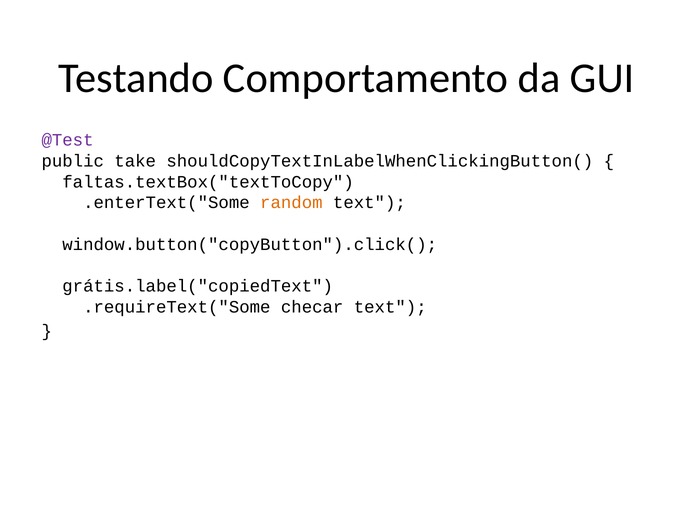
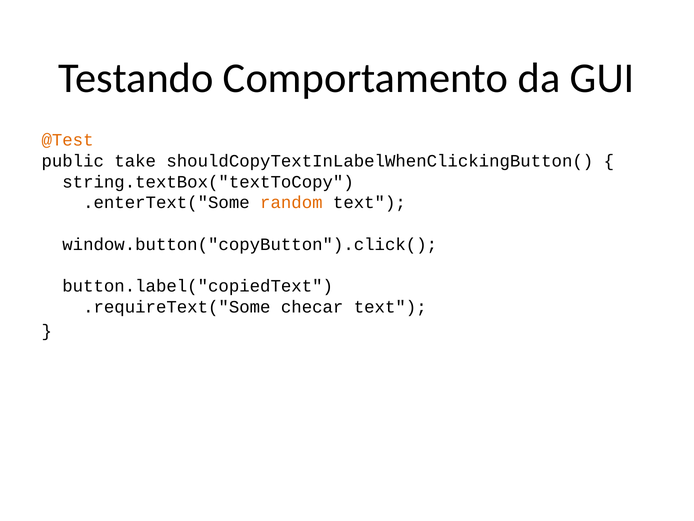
@Test colour: purple -> orange
faltas.textBox("textToCopy: faltas.textBox("textToCopy -> string.textBox("textToCopy
grátis.label("copiedText: grátis.label("copiedText -> button.label("copiedText
